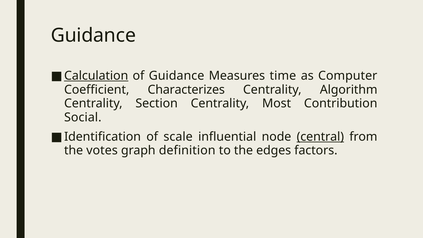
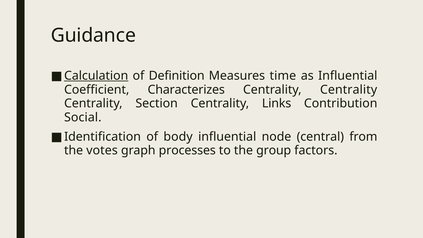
of Guidance: Guidance -> Definition
as Computer: Computer -> Influential
Algorithm at (349, 90): Algorithm -> Centrality
Most: Most -> Links
scale: scale -> body
central underline: present -> none
definition: definition -> processes
edges: edges -> group
